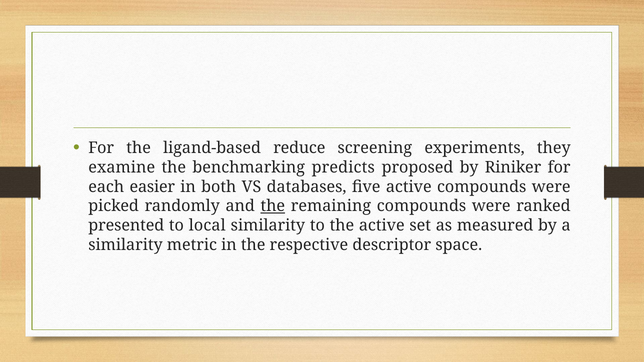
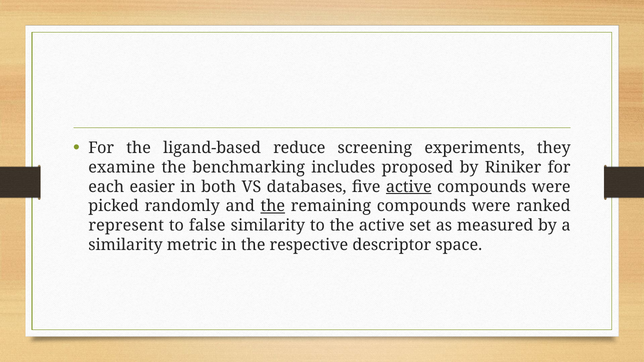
predicts: predicts -> includes
active at (409, 187) underline: none -> present
presented: presented -> represent
local: local -> false
